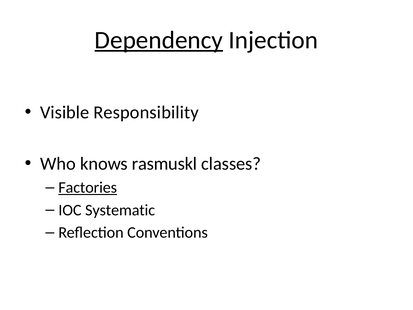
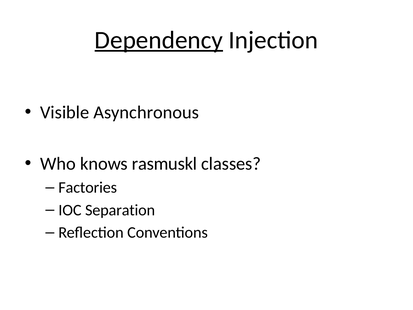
Responsibility: Responsibility -> Asynchronous
Factories underline: present -> none
Systematic: Systematic -> Separation
